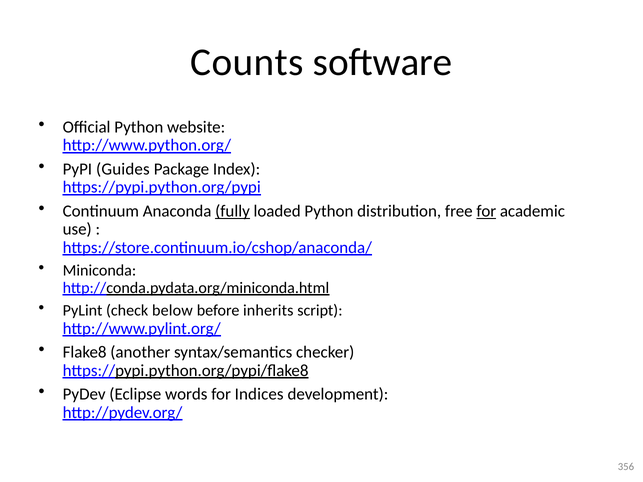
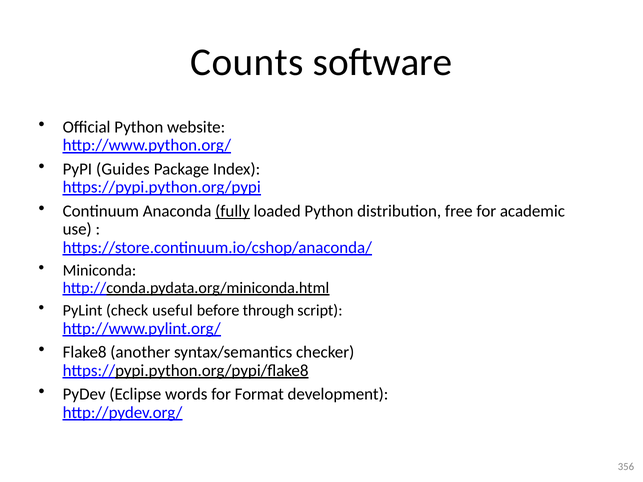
for at (486, 211) underline: present -> none
below: below -> useful
inherits: inherits -> through
Indices: Indices -> Format
